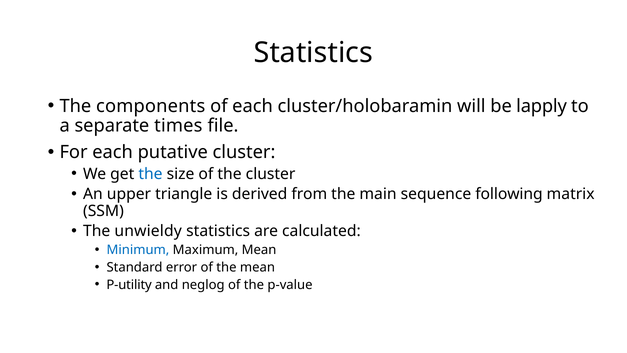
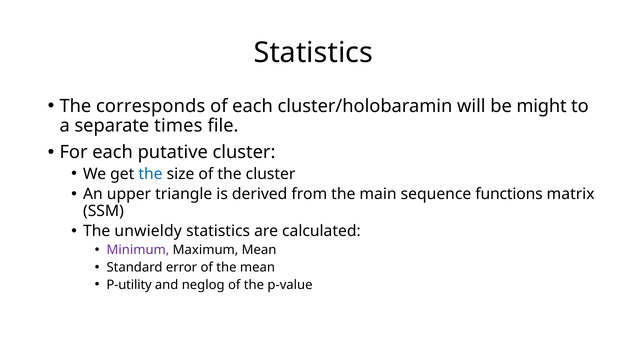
components: components -> corresponds
lapply: lapply -> might
following: following -> functions
Minimum colour: blue -> purple
